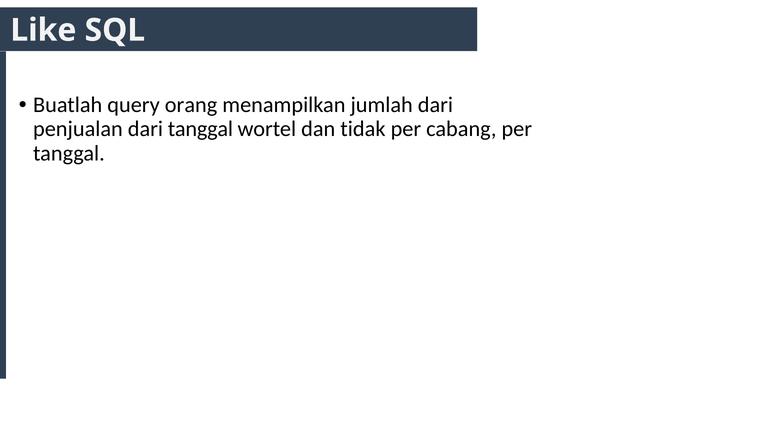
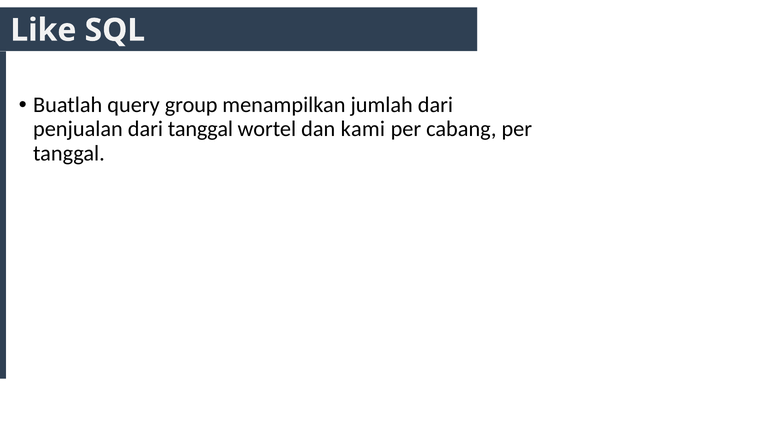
orang: orang -> group
tidak: tidak -> kami
